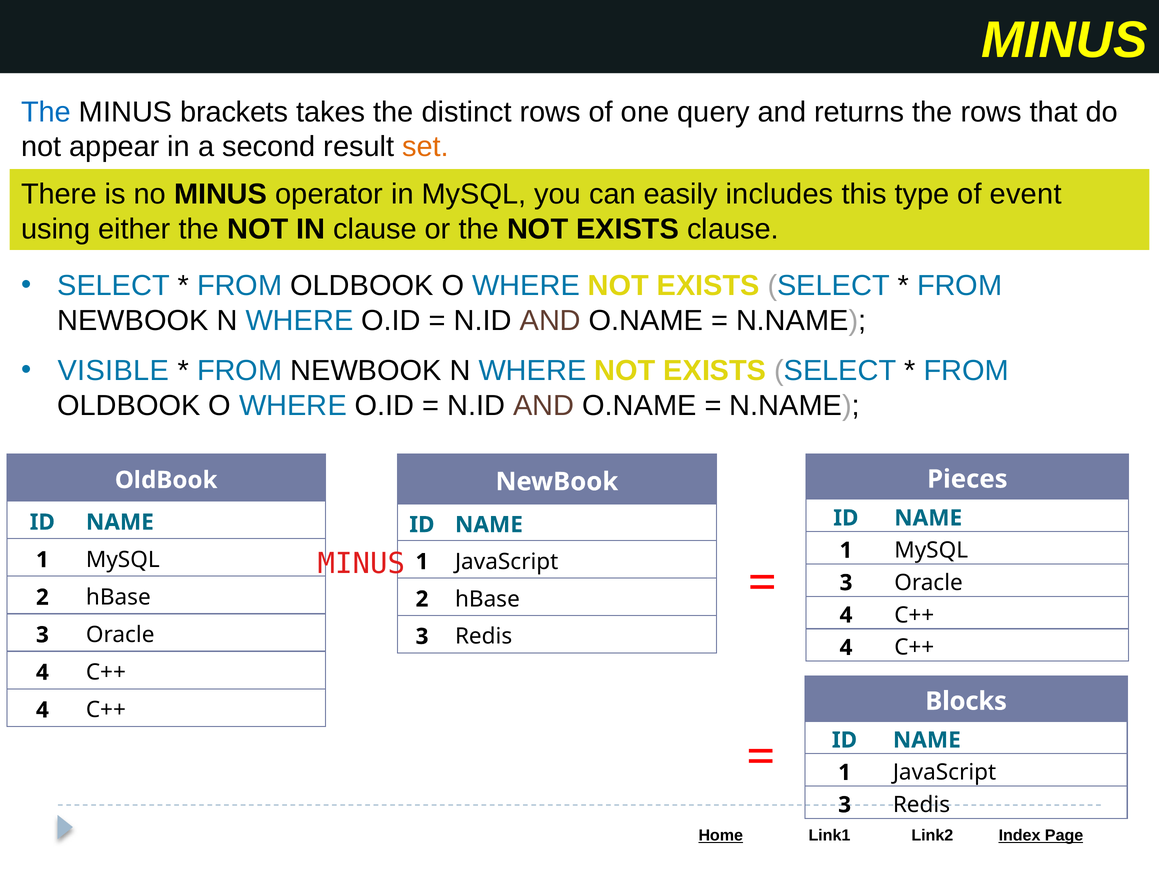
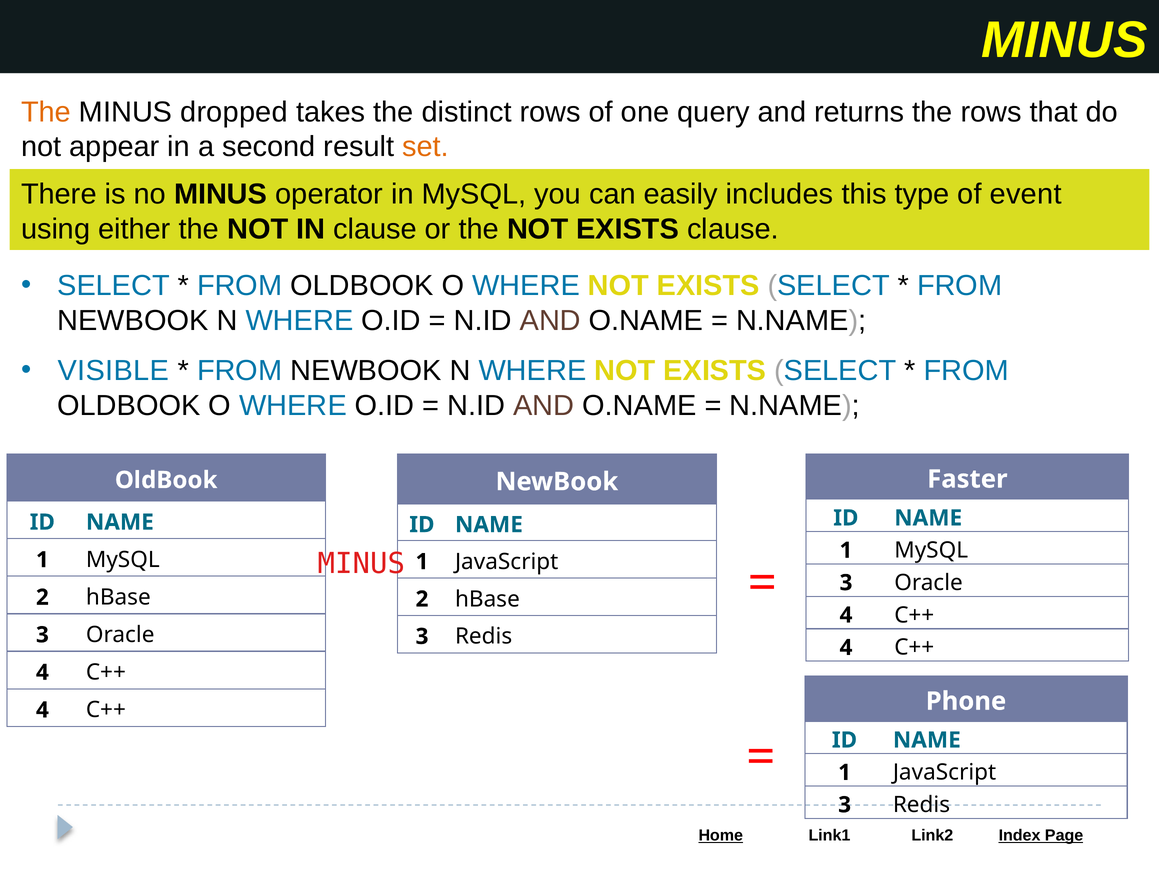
The at (46, 112) colour: blue -> orange
brackets: brackets -> dropped
Pieces: Pieces -> Faster
Blocks: Blocks -> Phone
